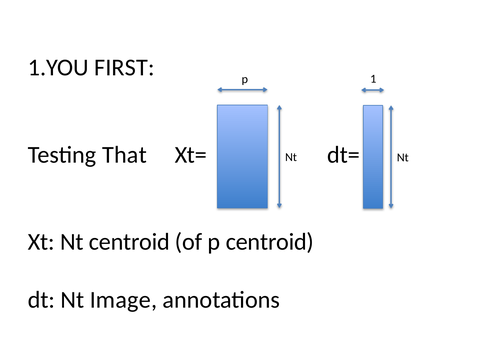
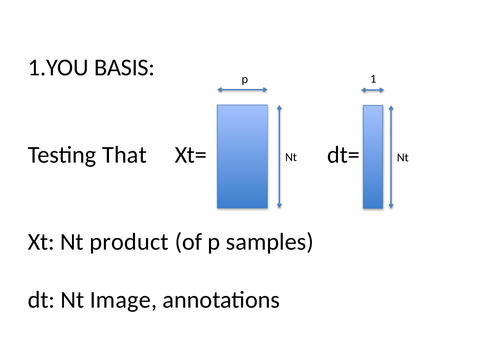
FIRST: FIRST -> BASIS
Nt centroid: centroid -> product
p centroid: centroid -> samples
